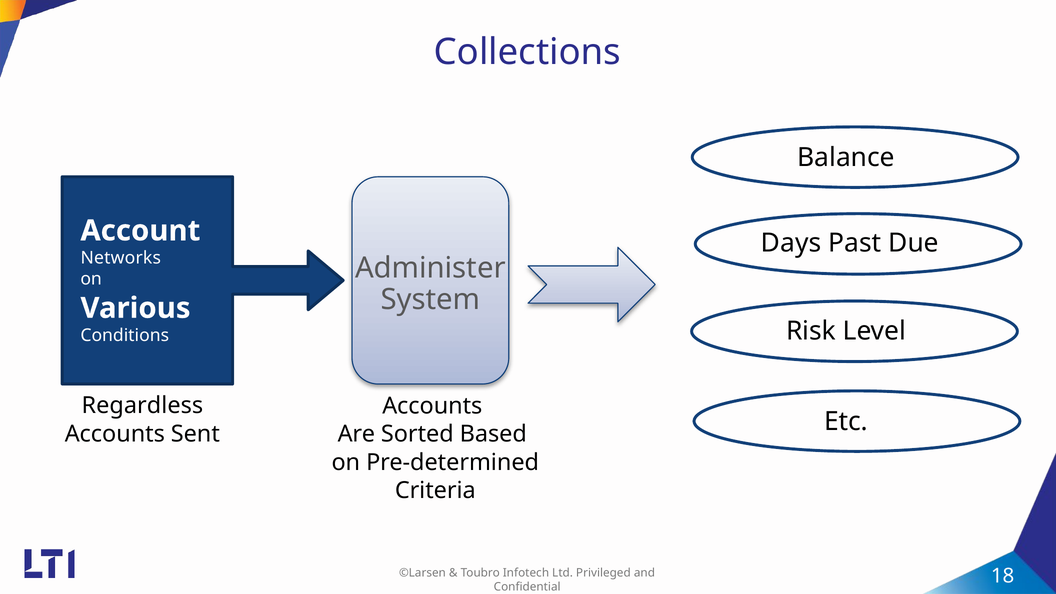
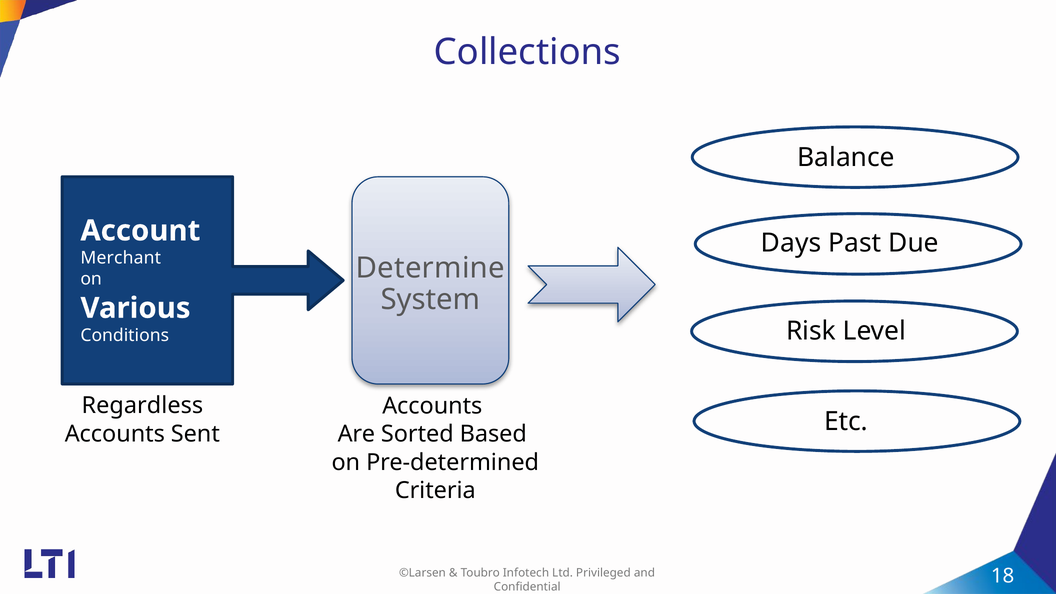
Networks: Networks -> Merchant
Administer: Administer -> Determine
